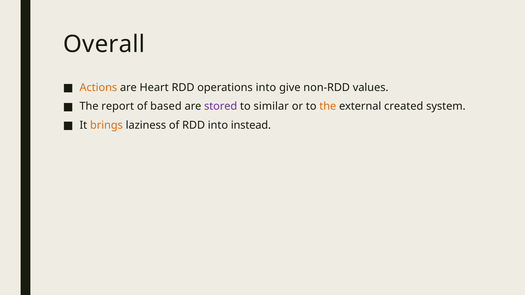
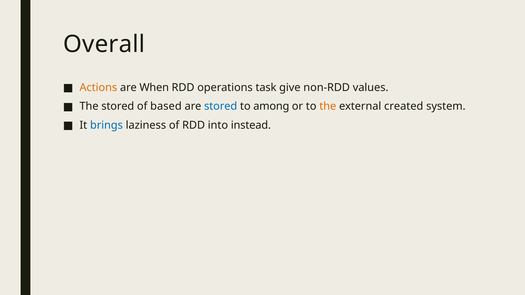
Heart: Heart -> When
operations into: into -> task
The report: report -> stored
stored at (221, 106) colour: purple -> blue
similar: similar -> among
brings colour: orange -> blue
